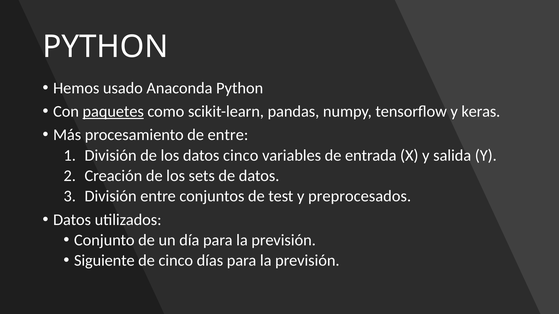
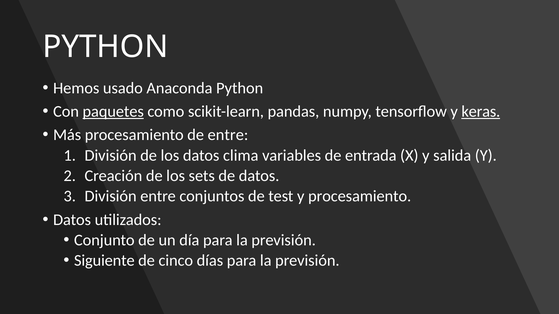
keras underline: none -> present
datos cinco: cinco -> clima
y preprocesados: preprocesados -> procesamiento
